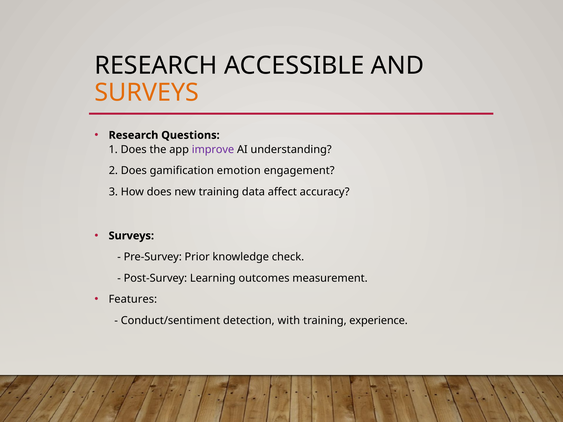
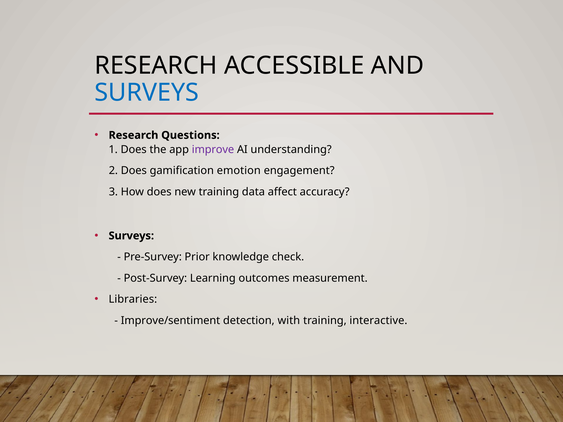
SURVEYS at (147, 93) colour: orange -> blue
Features: Features -> Libraries
Conduct/sentiment: Conduct/sentiment -> Improve/sentiment
experience: experience -> interactive
